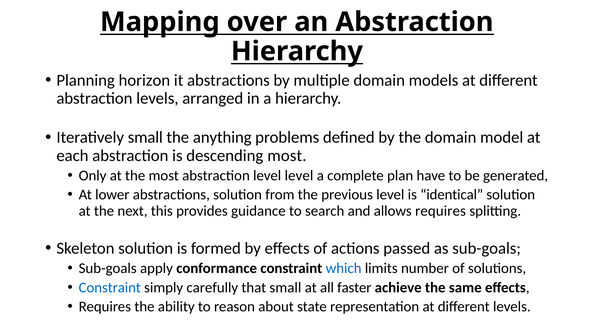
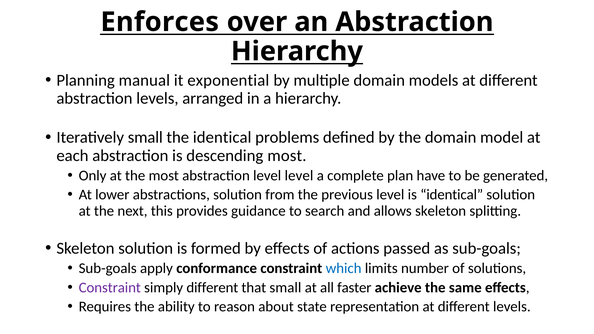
Mapping: Mapping -> Enforces
horizon: horizon -> manual
it abstractions: abstractions -> exponential
the anything: anything -> identical
allows requires: requires -> skeleton
Constraint at (110, 288) colour: blue -> purple
simply carefully: carefully -> different
